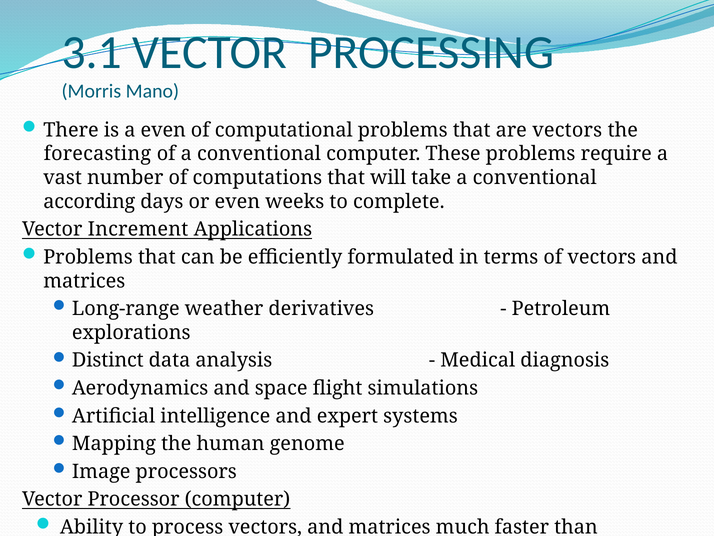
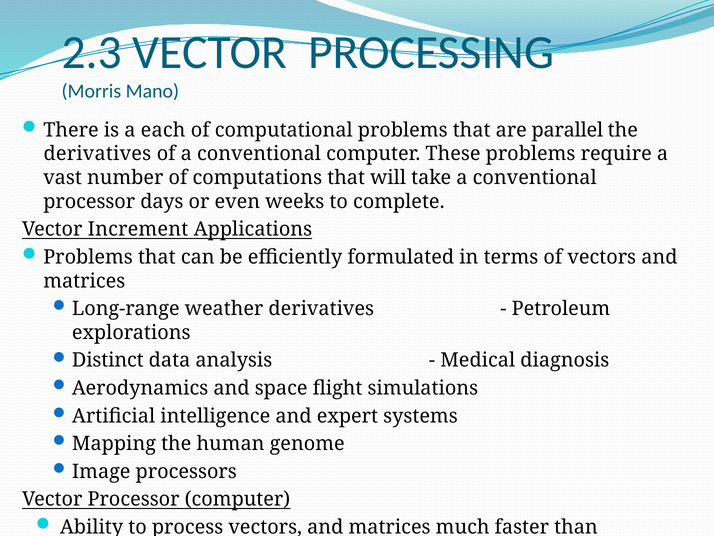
3.1: 3.1 -> 2.3
a even: even -> each
are vectors: vectors -> parallel
forecasting at (97, 154): forecasting -> derivatives
according at (89, 201): according -> processor
